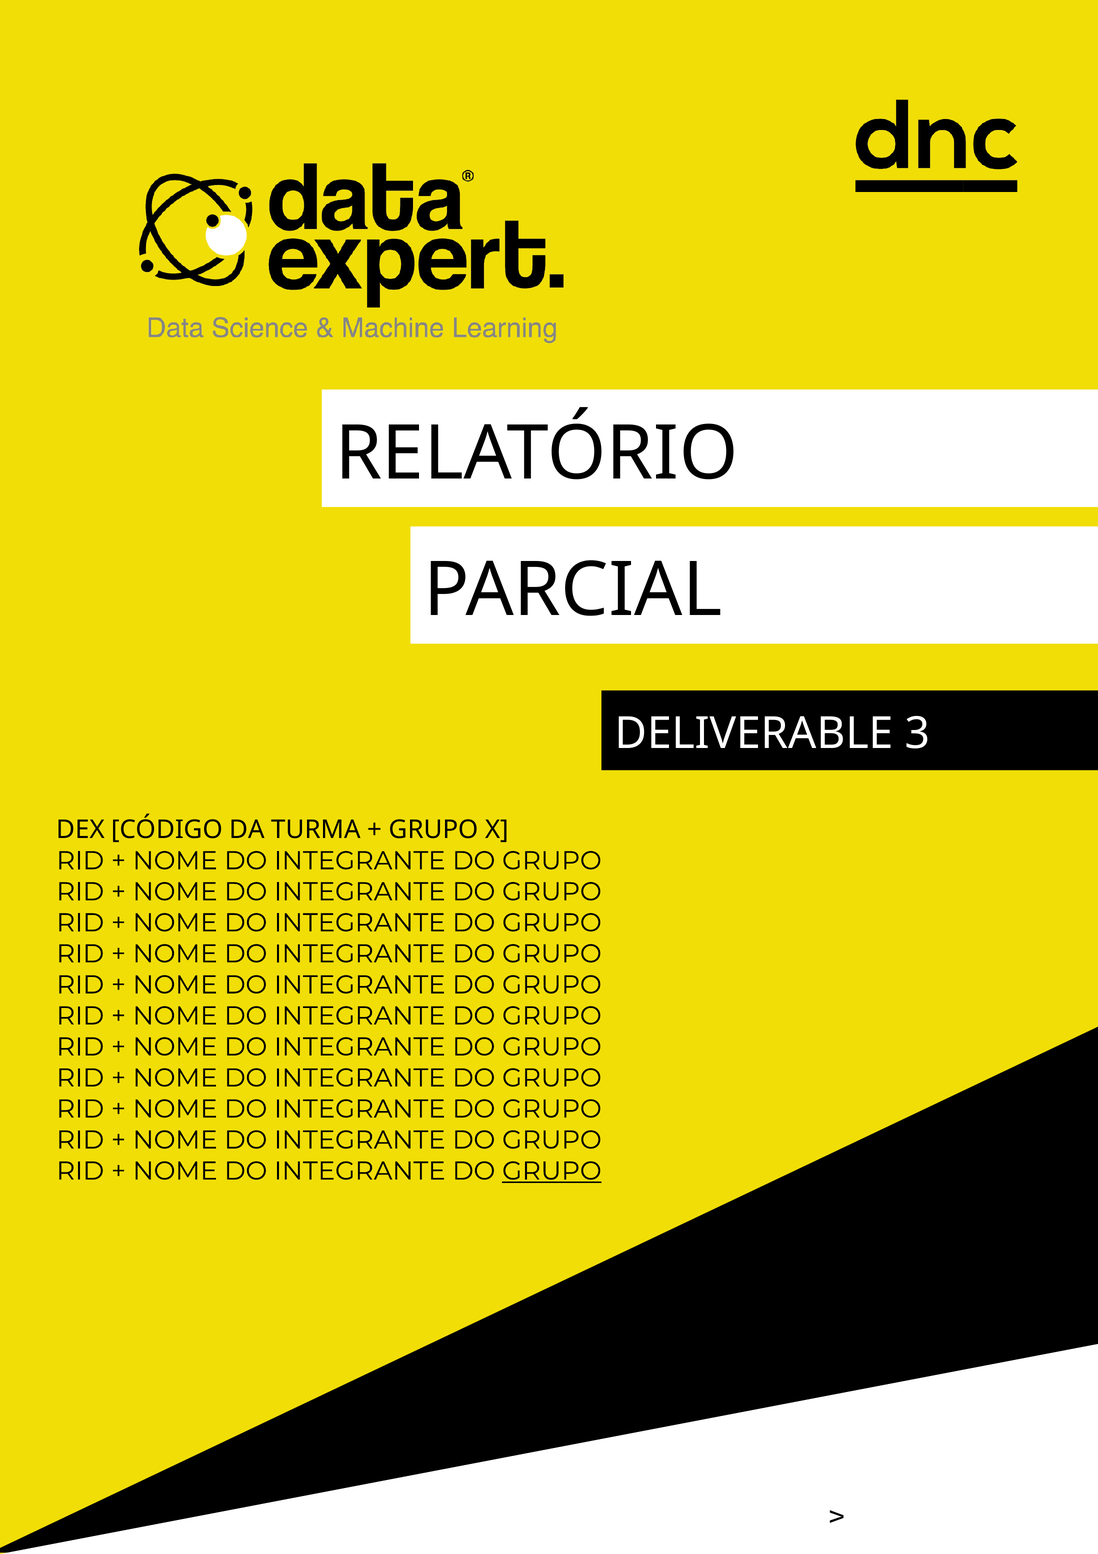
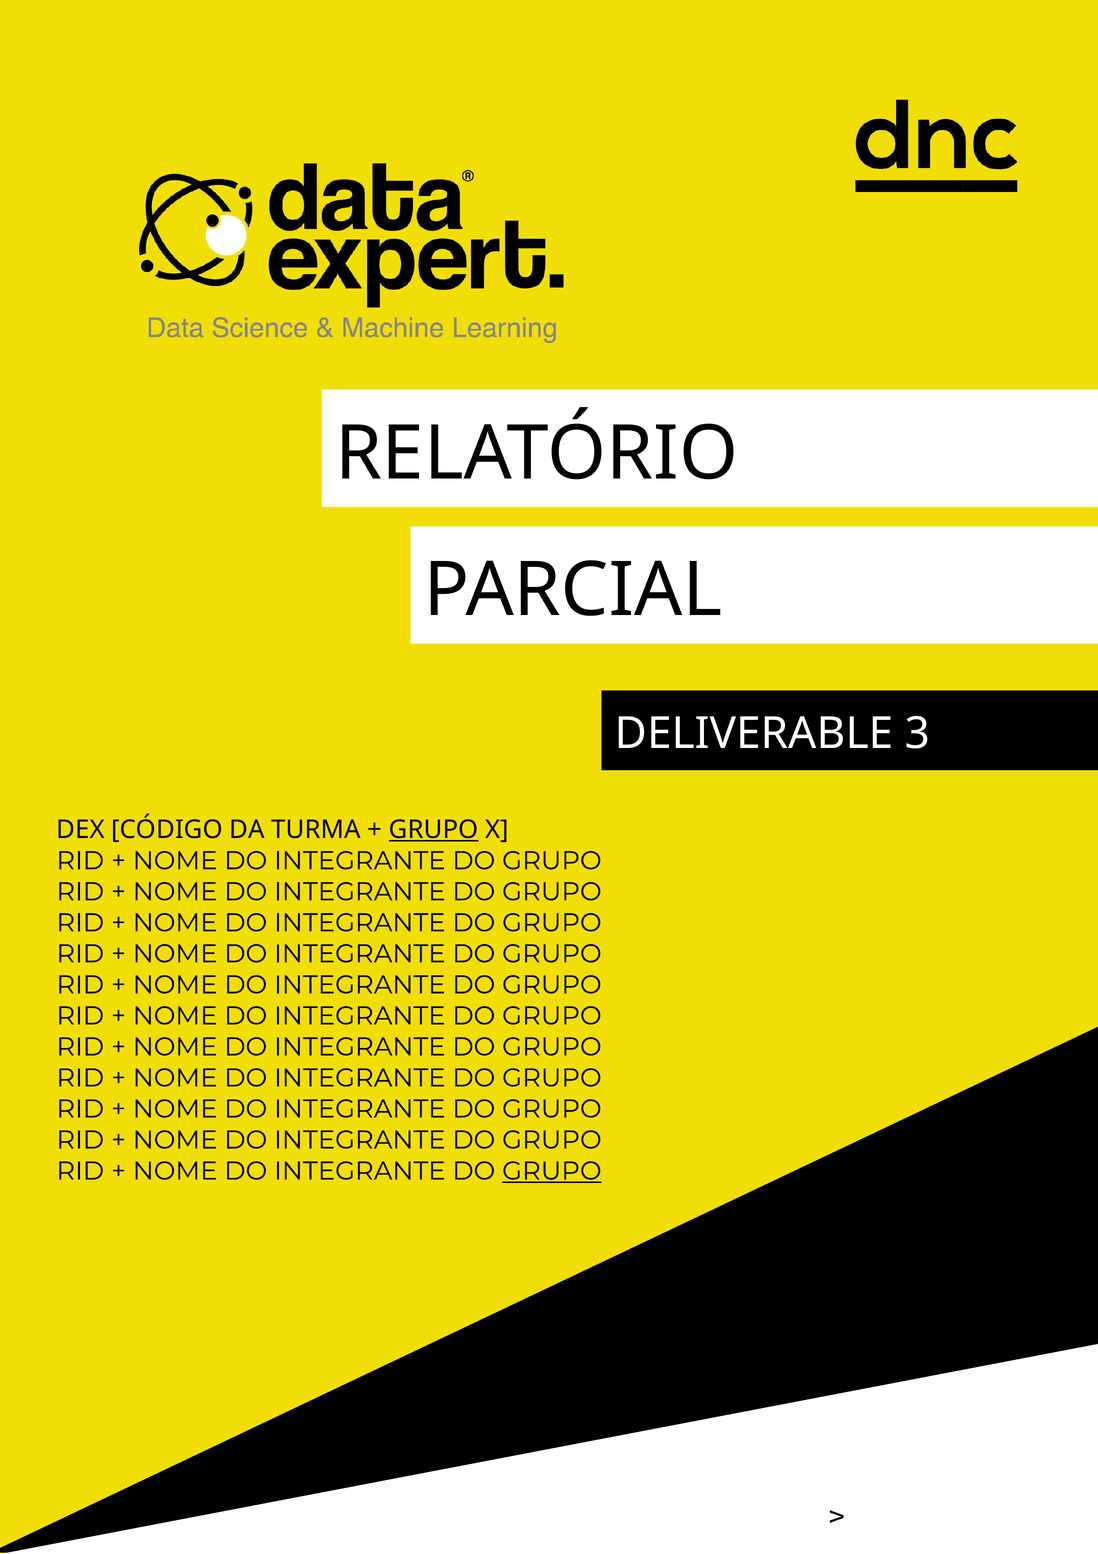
GRUPO at (434, 829) underline: none -> present
